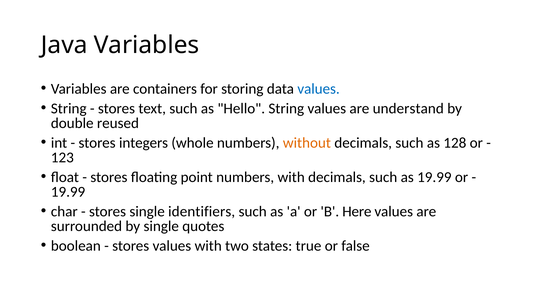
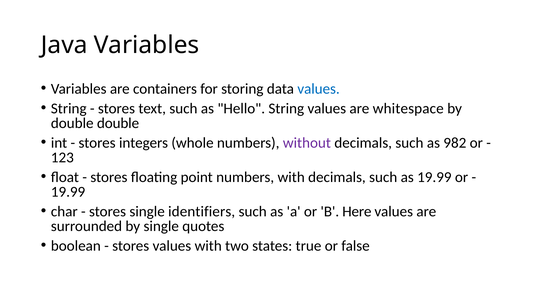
understand: understand -> whitespace
double reused: reused -> double
without colour: orange -> purple
128: 128 -> 982
